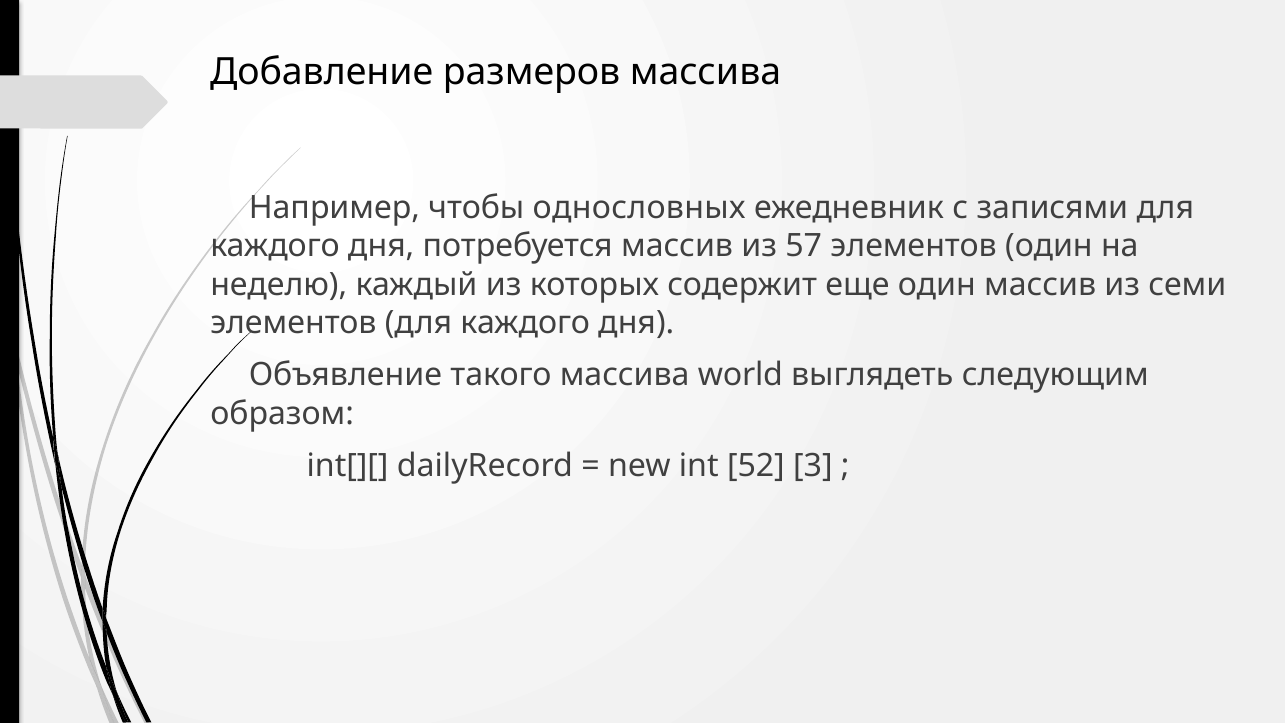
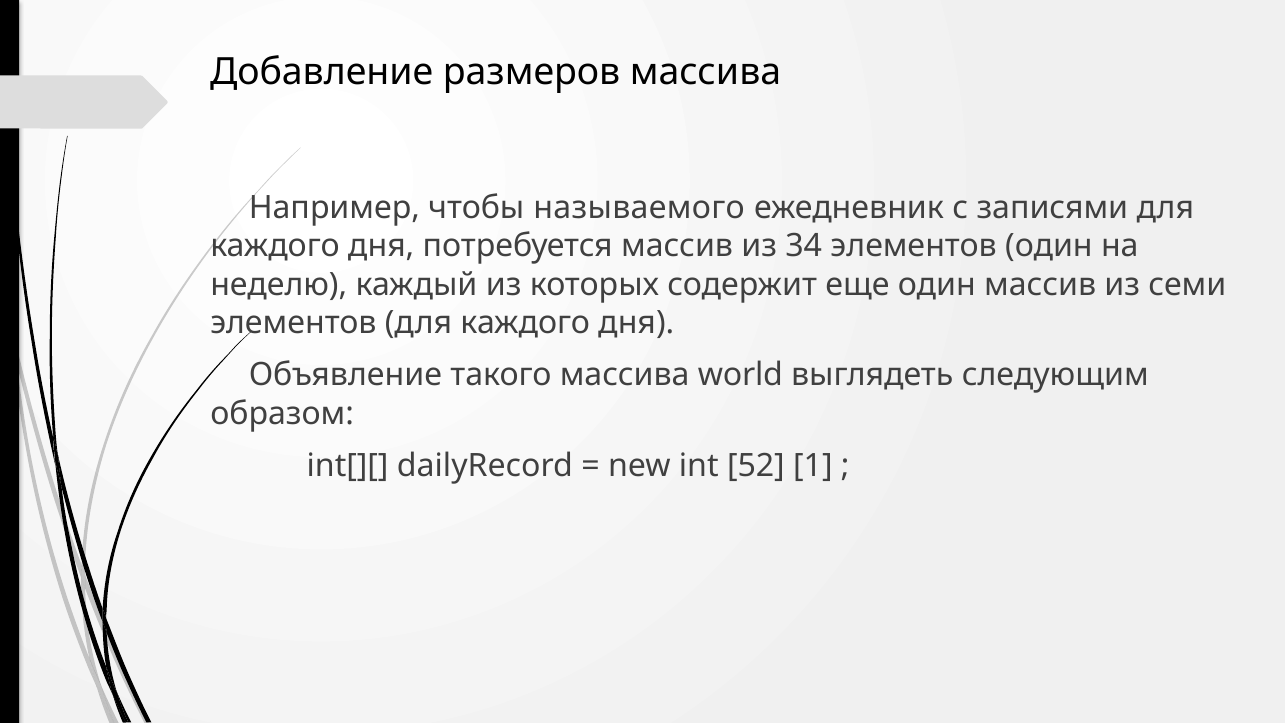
однословных: однословных -> называемого
57: 57 -> 34
3: 3 -> 1
